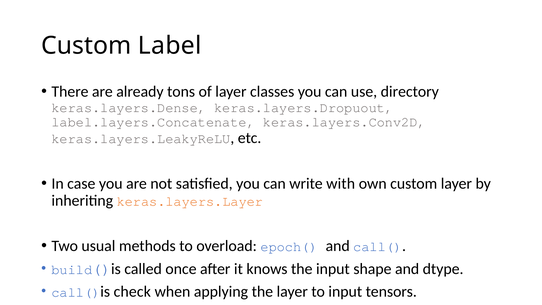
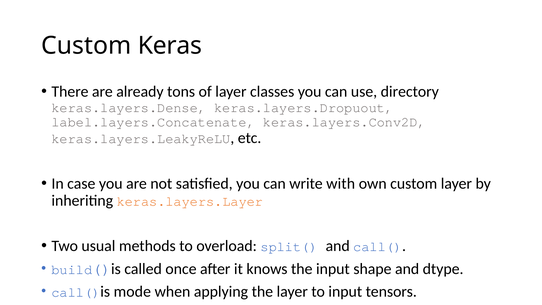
Label: Label -> Keras
epoch(: epoch( -> split(
check: check -> mode
